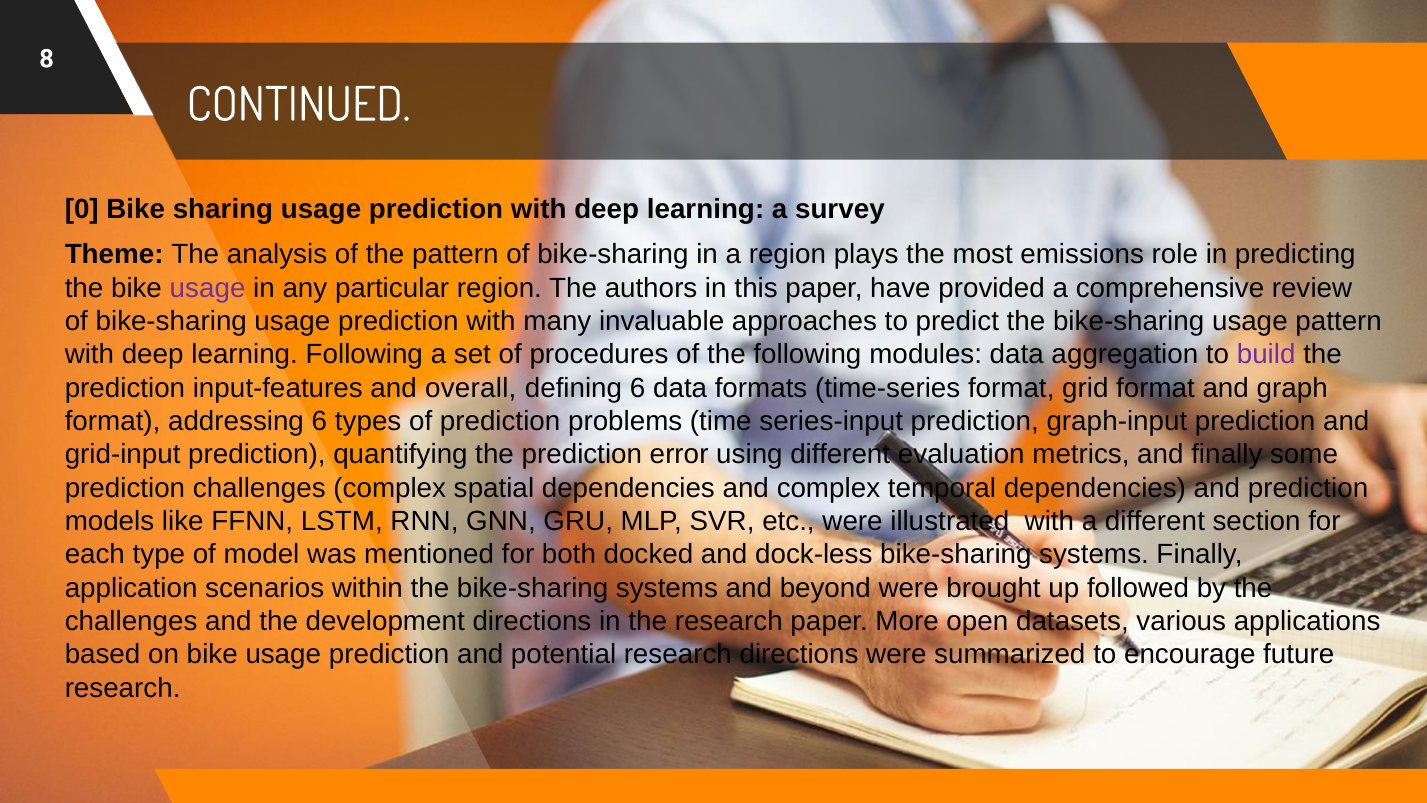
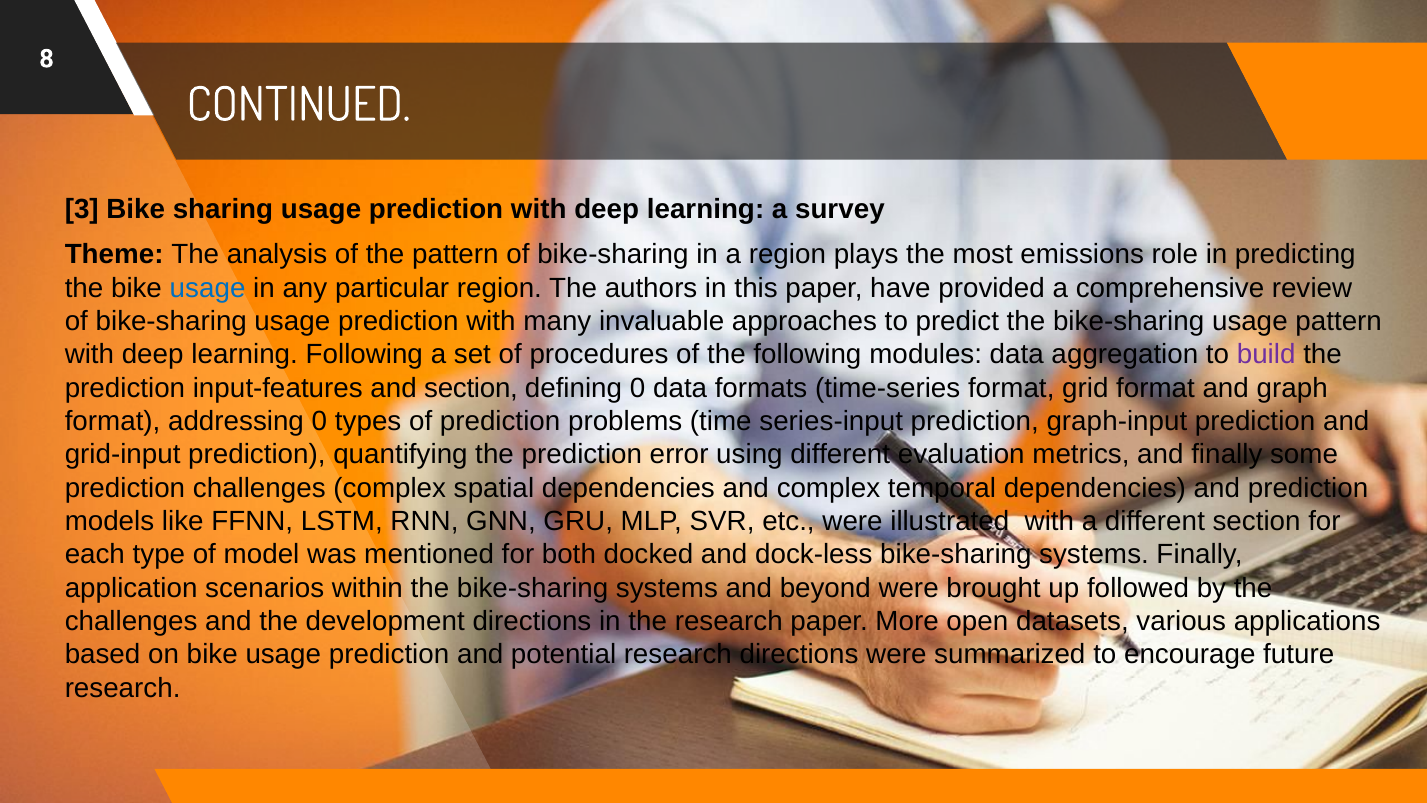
0: 0 -> 3
usage at (208, 288) colour: purple -> blue
and overall: overall -> section
defining 6: 6 -> 0
addressing 6: 6 -> 0
